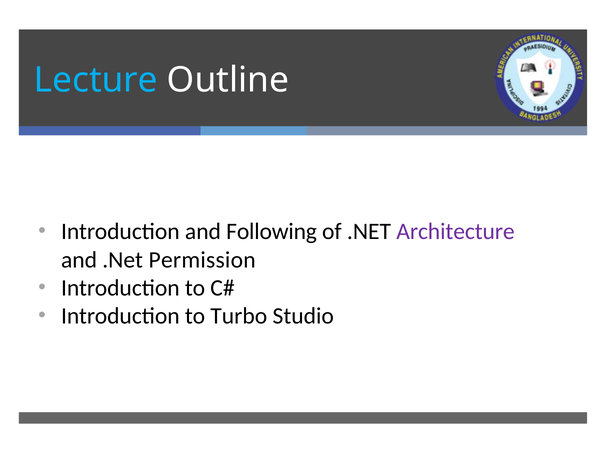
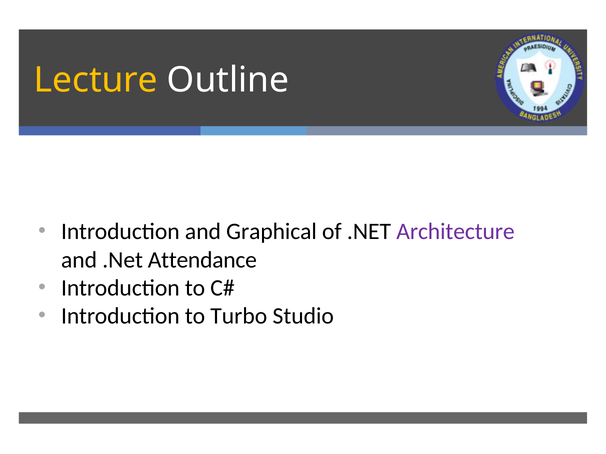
Lecture colour: light blue -> yellow
Following: Following -> Graphical
Permission: Permission -> Attendance
